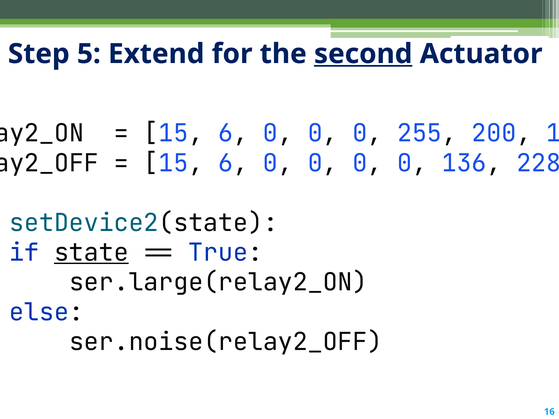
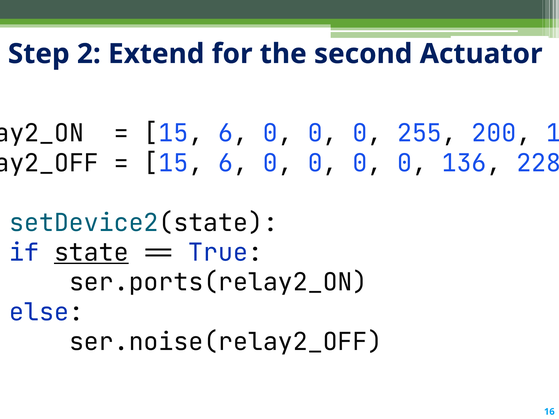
5: 5 -> 2
second underline: present -> none
ser.large(relay2_ON: ser.large(relay2_ON -> ser.ports(relay2_ON
